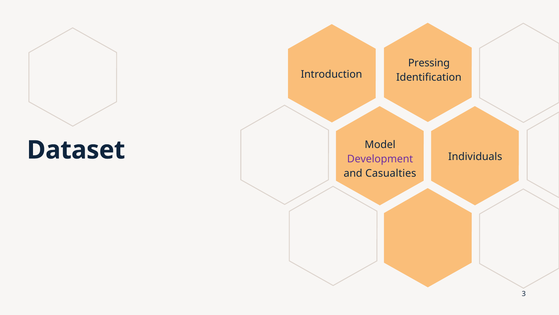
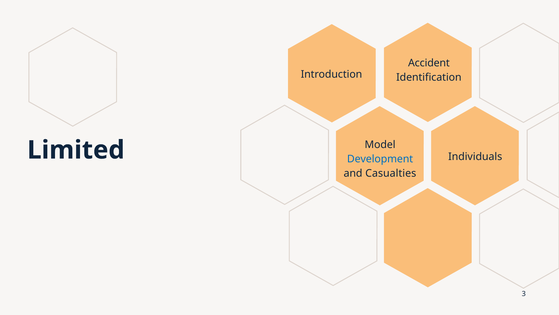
Pressing: Pressing -> Accident
Dataset: Dataset -> Limited
Development colour: purple -> blue
